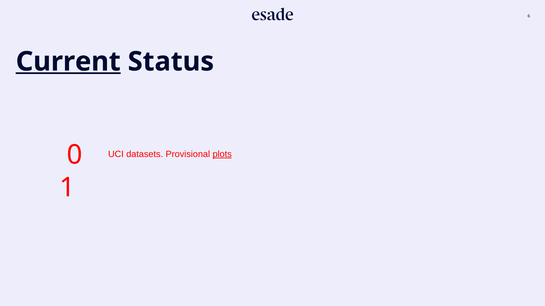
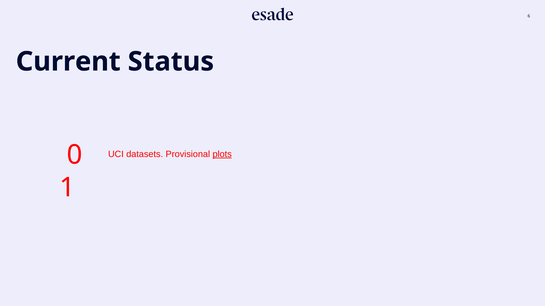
Current underline: present -> none
